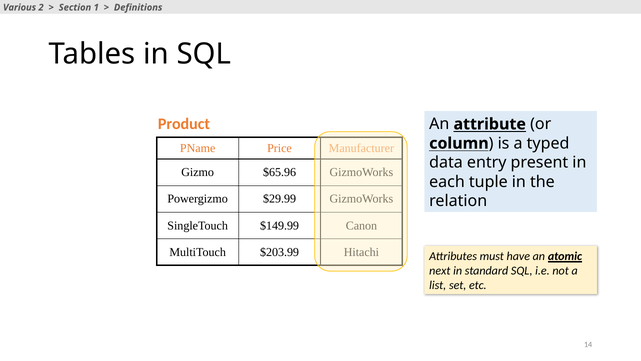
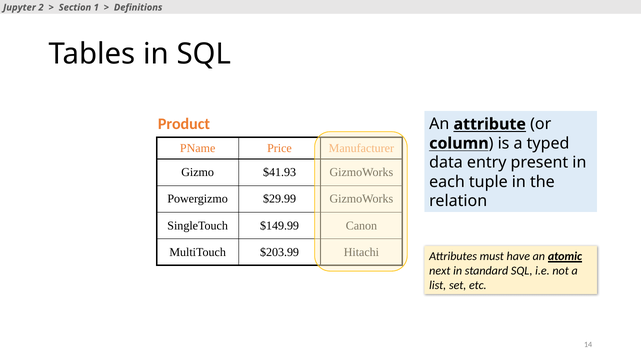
Various: Various -> Jupyter
$65.96: $65.96 -> $41.93
